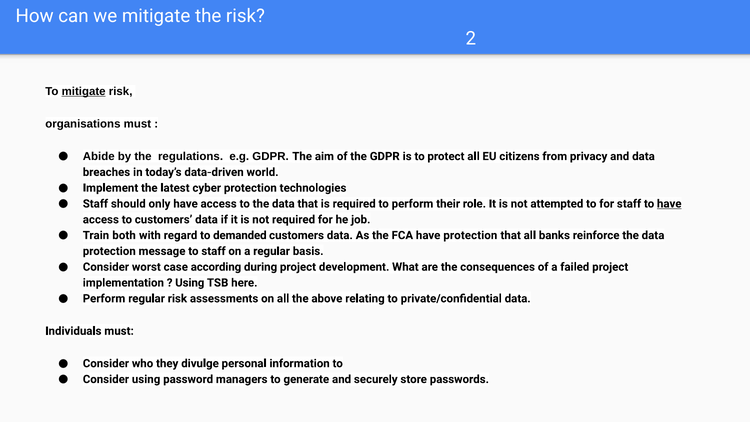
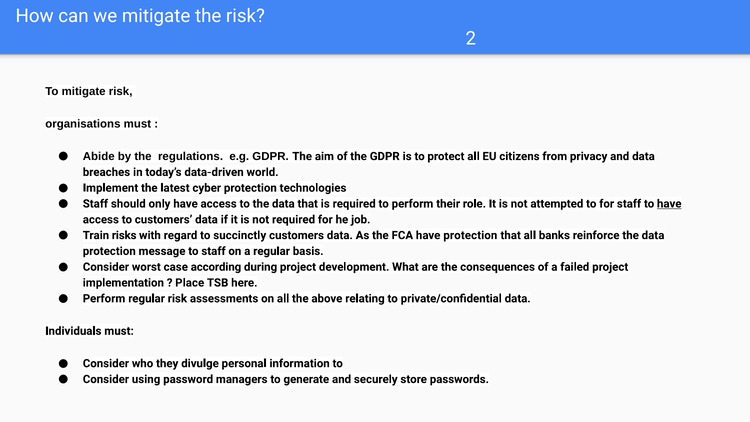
mitigate at (84, 91) underline: present -> none
both: both -> risks
demanded: demanded -> succinctly
Using at (190, 283): Using -> Place
